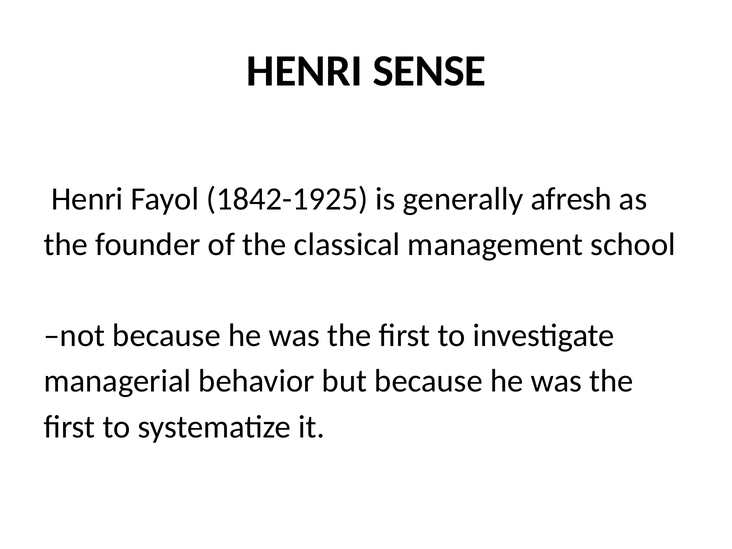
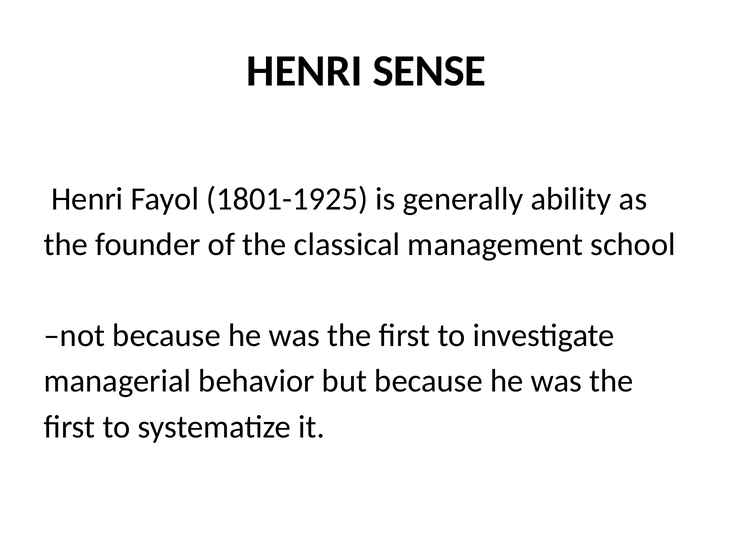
1842-1925: 1842-1925 -> 1801-1925
afresh: afresh -> ability
